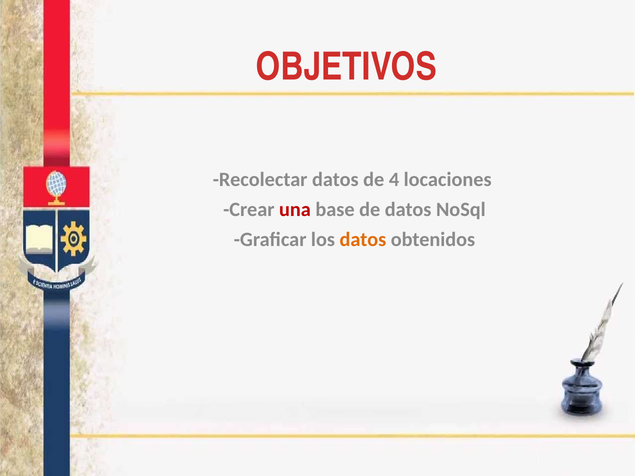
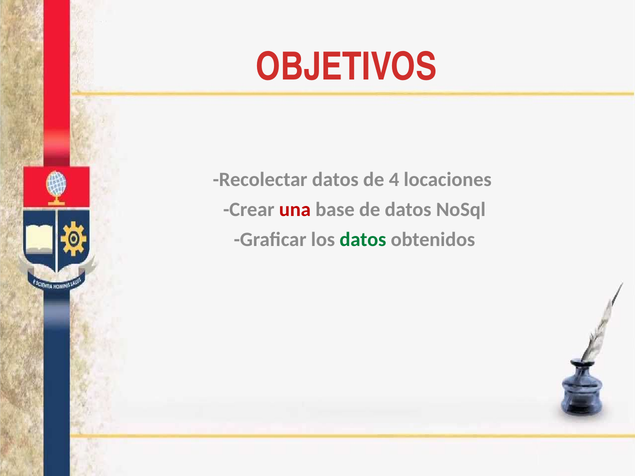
datos at (363, 240) colour: orange -> green
